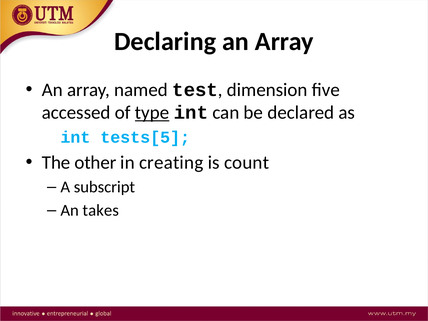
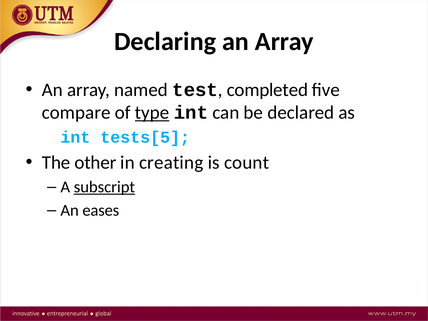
dimension: dimension -> completed
accessed: accessed -> compare
subscript underline: none -> present
takes: takes -> eases
